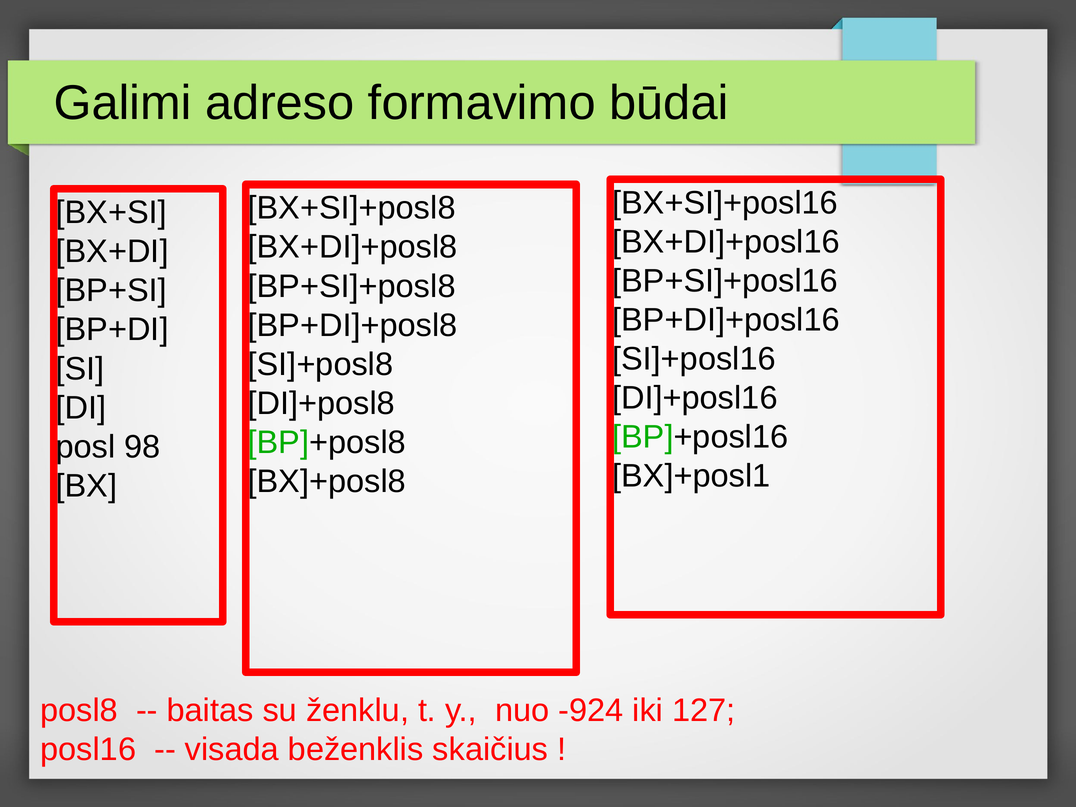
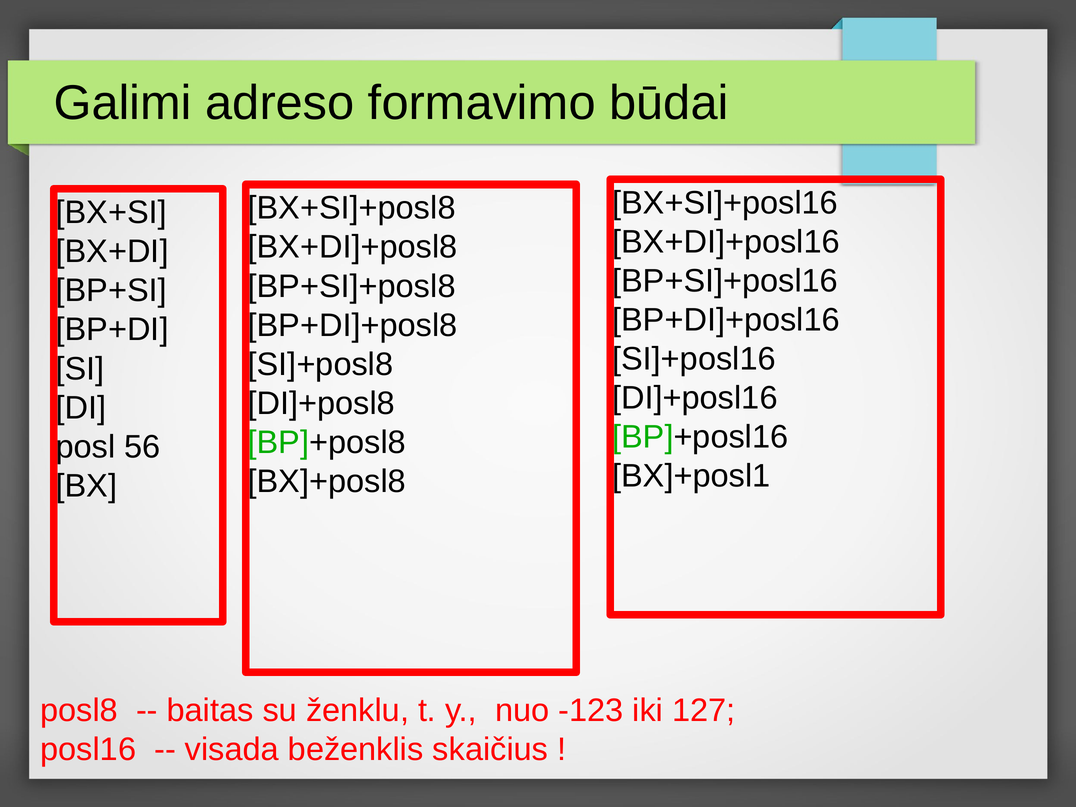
98: 98 -> 56
-924: -924 -> -123
